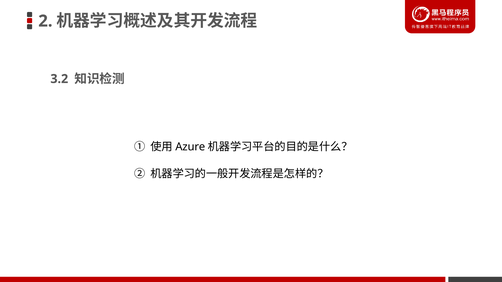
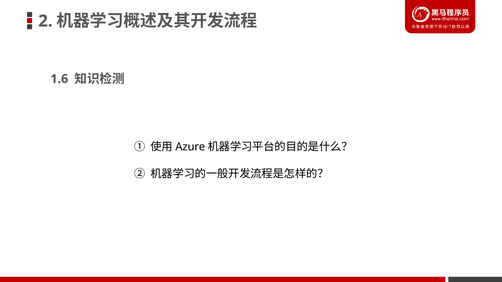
3.2: 3.2 -> 1.6
